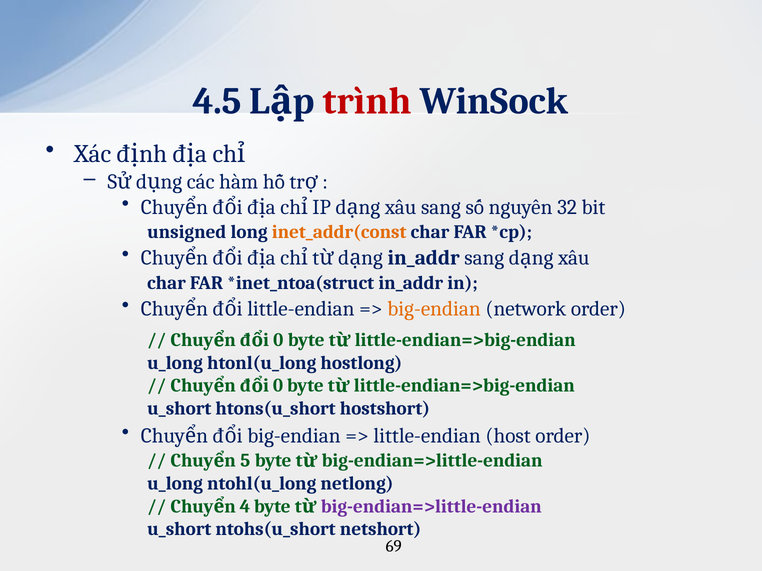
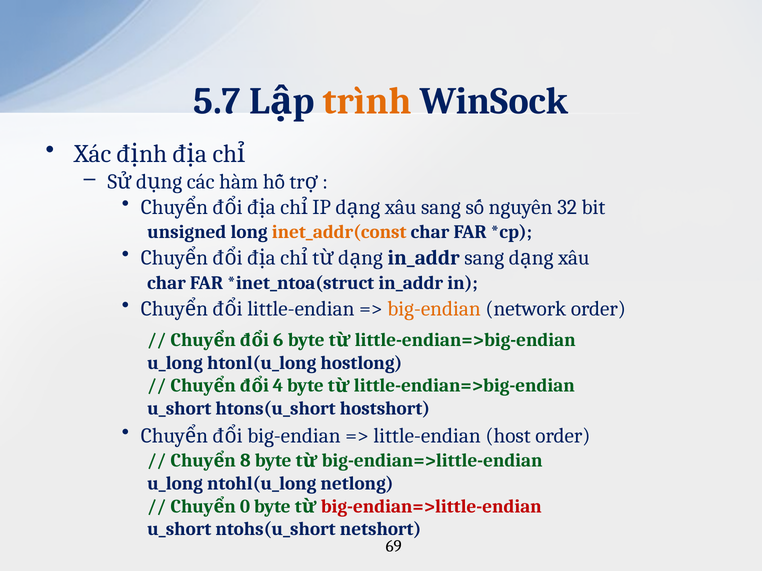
4.5: 4.5 -> 5.7
trình colour: red -> orange
0 at (278, 340): 0 -> 6
0 at (278, 386): 0 -> 4
5: 5 -> 8
4: 4 -> 0
big-endian=>little-endian at (431, 507) colour: purple -> red
